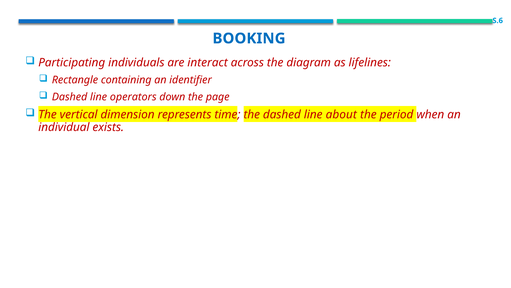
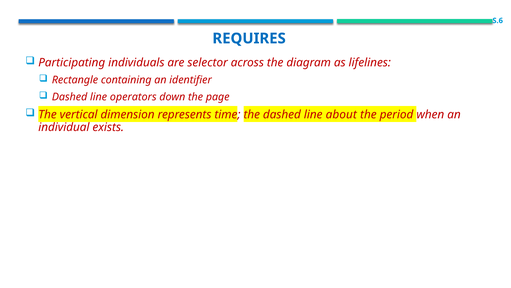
BOOKING: BOOKING -> REQUIRES
interact: interact -> selector
